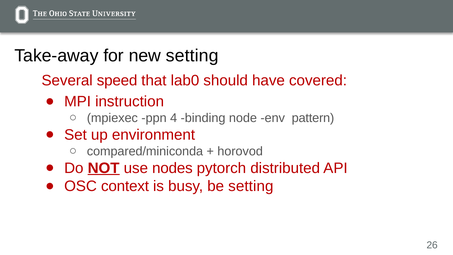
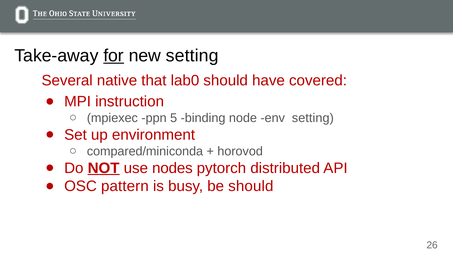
for underline: none -> present
speed: speed -> native
4: 4 -> 5
env pattern: pattern -> setting
context: context -> pattern
be setting: setting -> should
